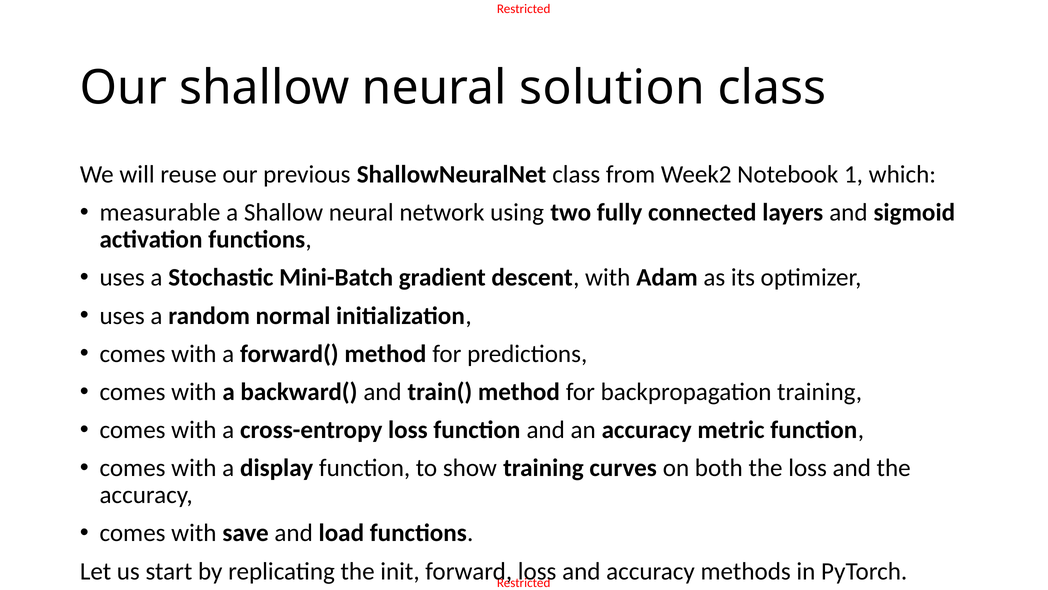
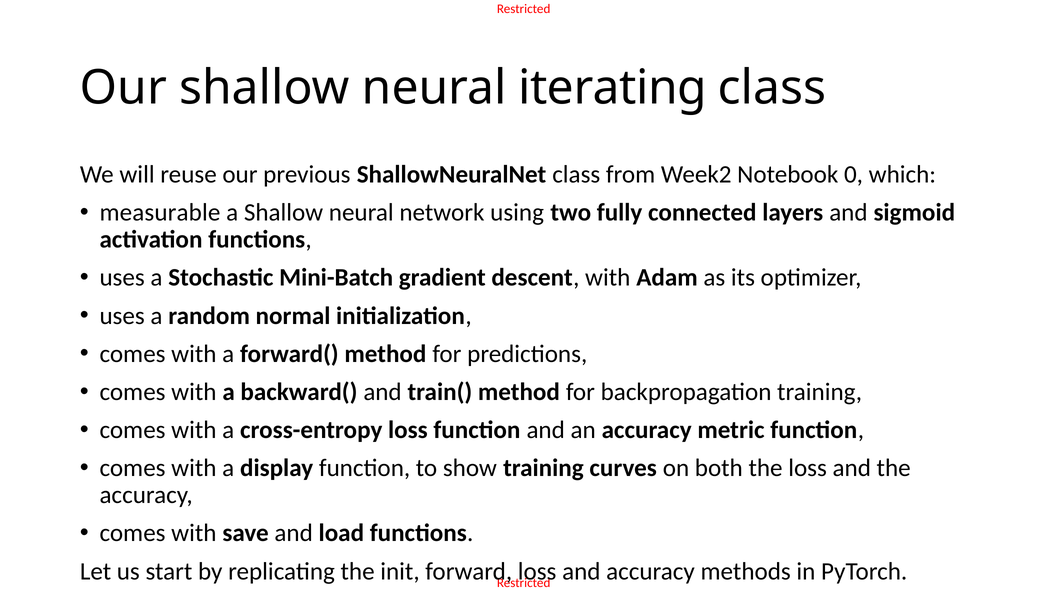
solution: solution -> iterating
1: 1 -> 0
